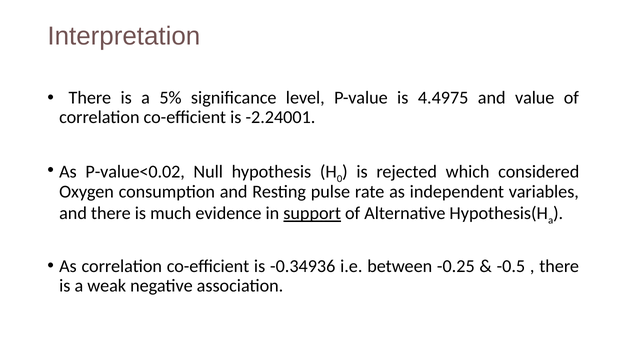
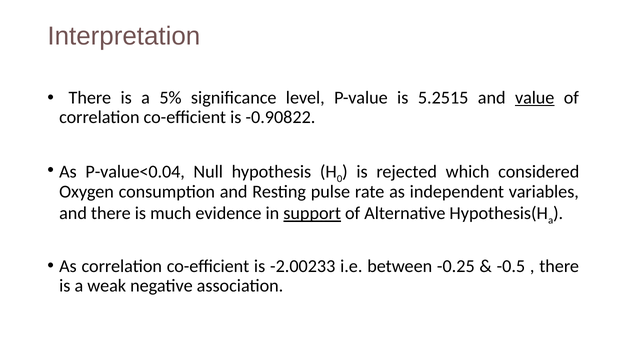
4.4975: 4.4975 -> 5.2515
value underline: none -> present
-2.24001: -2.24001 -> -0.90822
P-value<0.02: P-value<0.02 -> P-value<0.04
-0.34936: -0.34936 -> -2.00233
